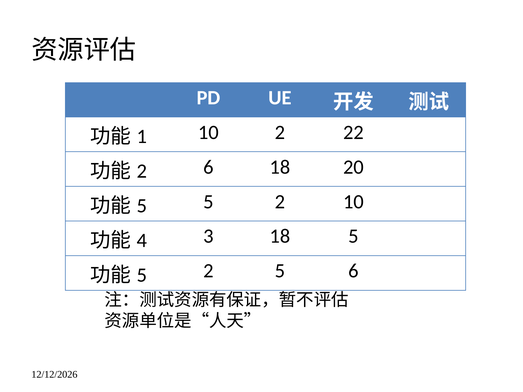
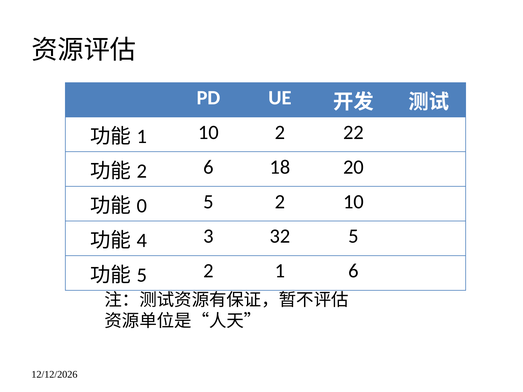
5 at (142, 206): 5 -> 0
3 18: 18 -> 32
2 5: 5 -> 1
